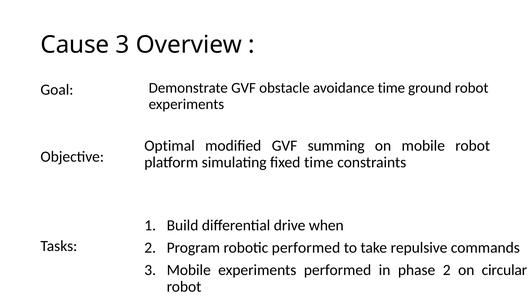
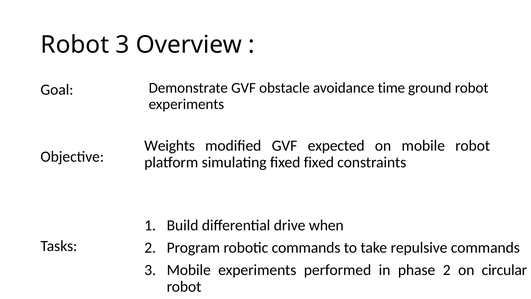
Cause at (75, 45): Cause -> Robot
Optimal: Optimal -> Weights
summing: summing -> expected
fixed time: time -> fixed
robotic performed: performed -> commands
